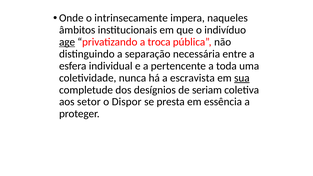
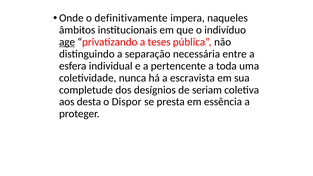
intrinsecamente: intrinsecamente -> definitivamente
troca: troca -> teses
sua underline: present -> none
setor: setor -> desta
